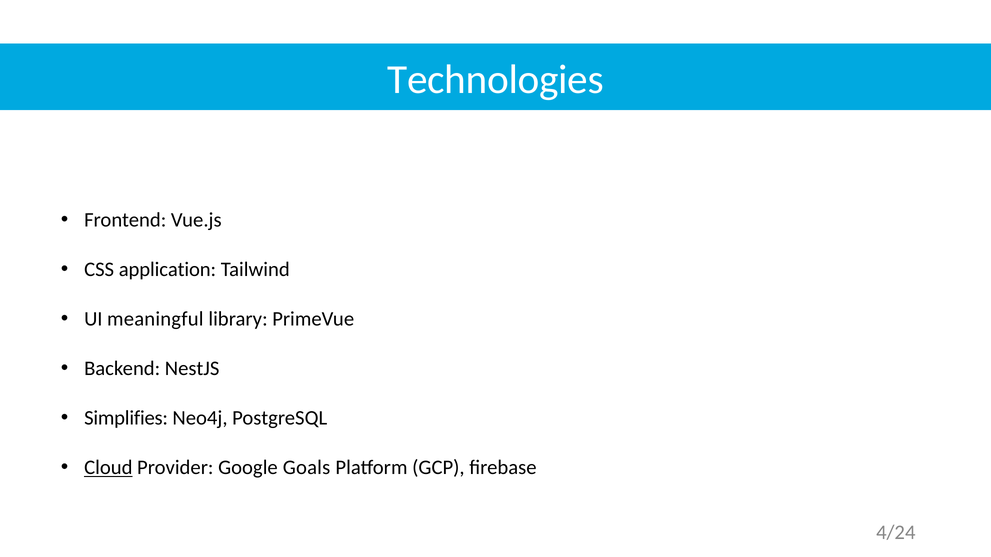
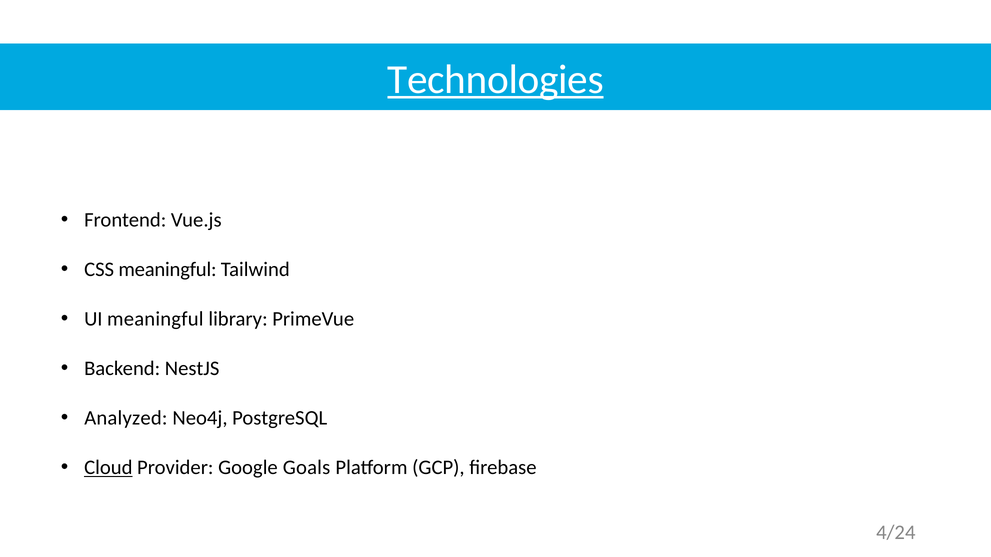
Technologies underline: none -> present
CSS application: application -> meaningful
Simplifies: Simplifies -> Analyzed
